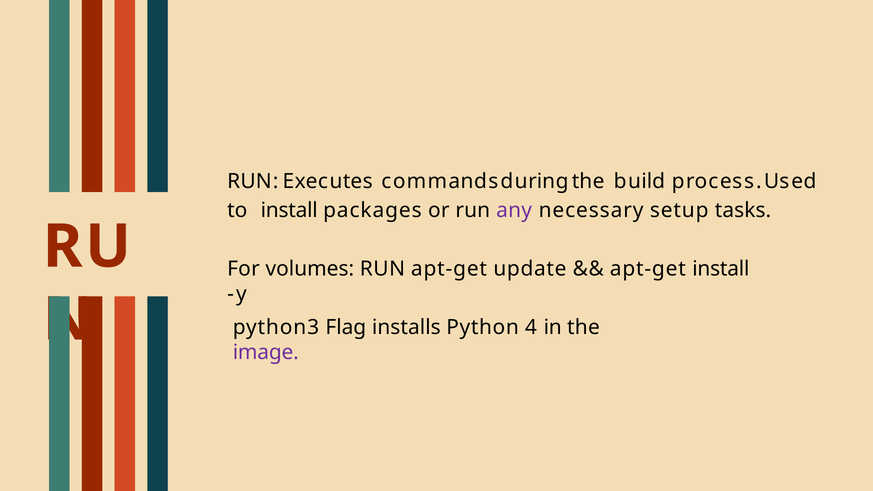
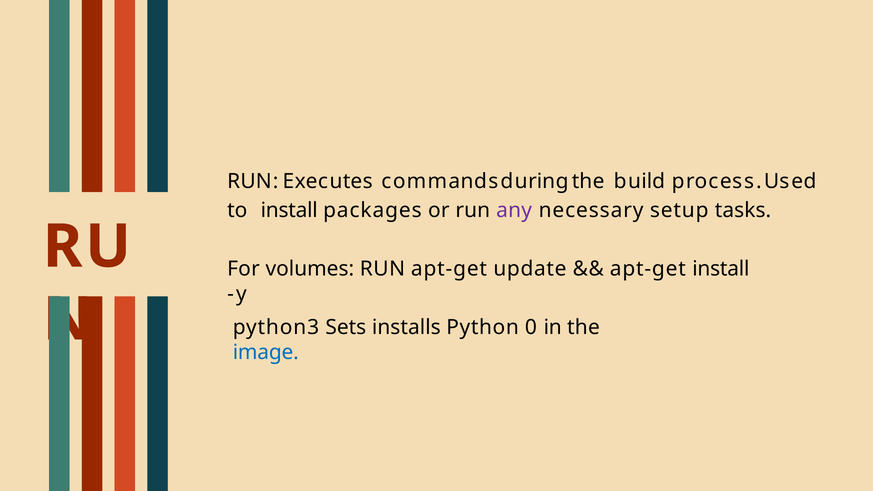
Flag: Flag -> Sets
4: 4 -> 0
image colour: purple -> blue
